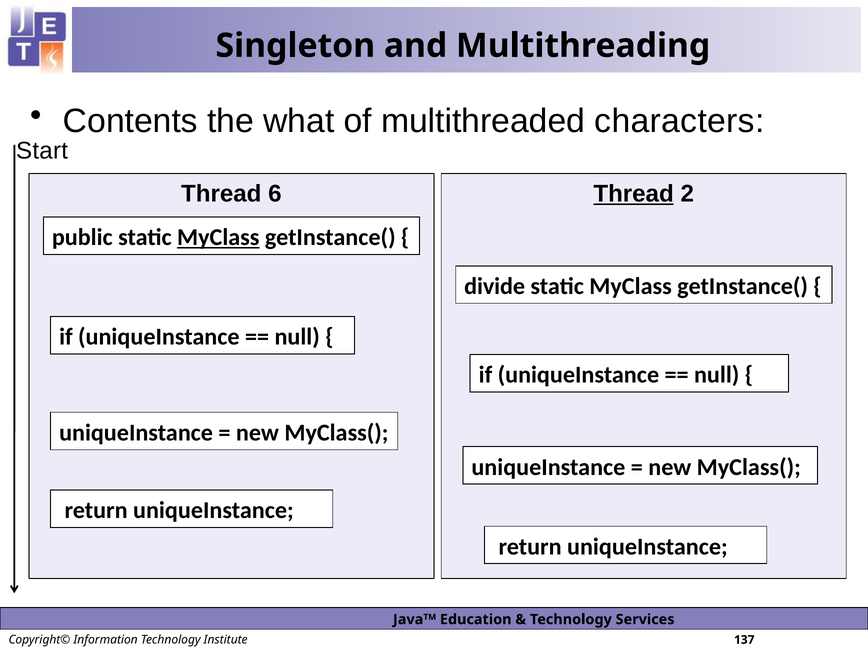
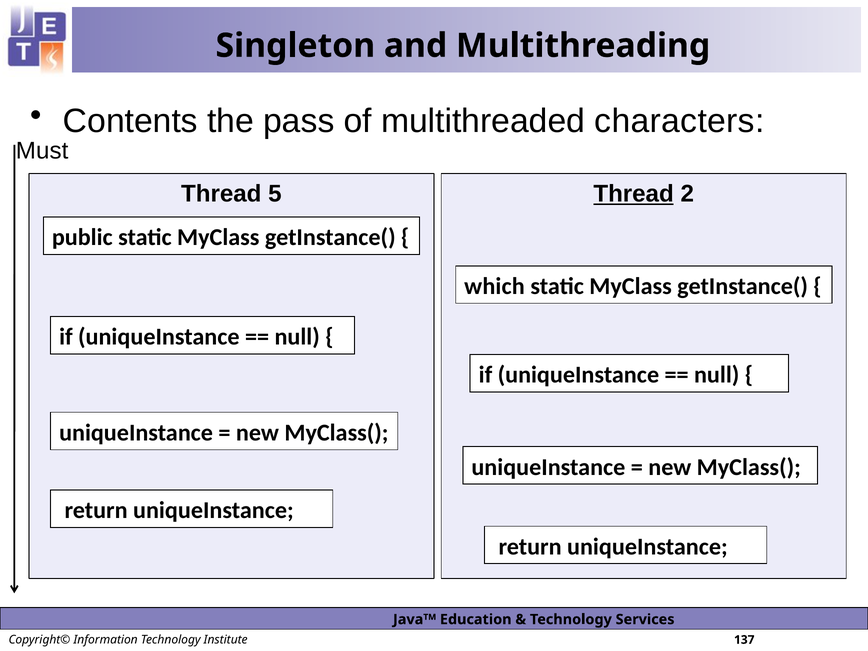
what: what -> pass
Start: Start -> Must
6: 6 -> 5
MyClass at (218, 237) underline: present -> none
divide: divide -> which
